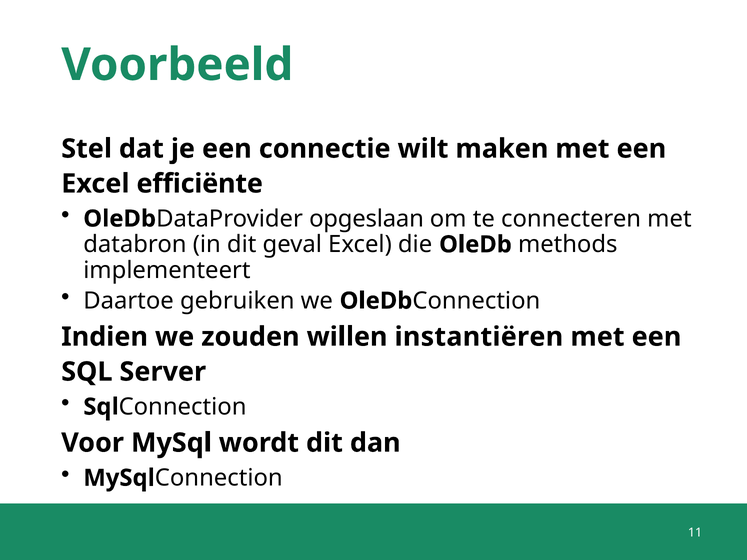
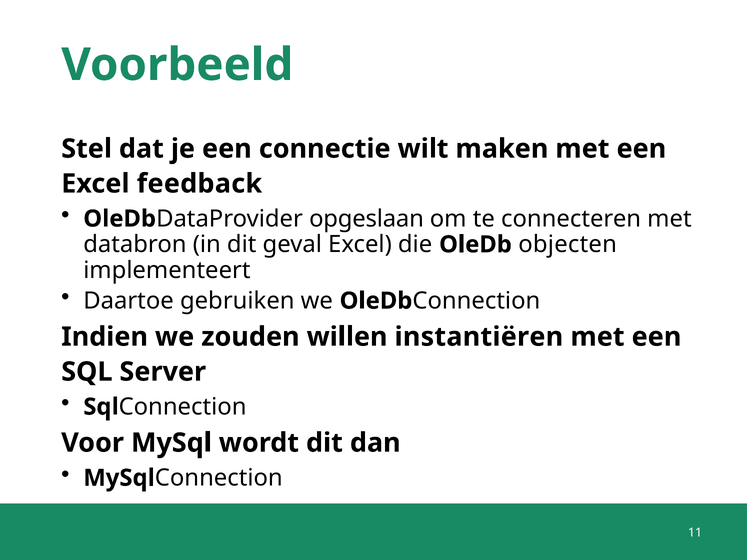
efficiënte: efficiënte -> feedback
methods: methods -> objecten
